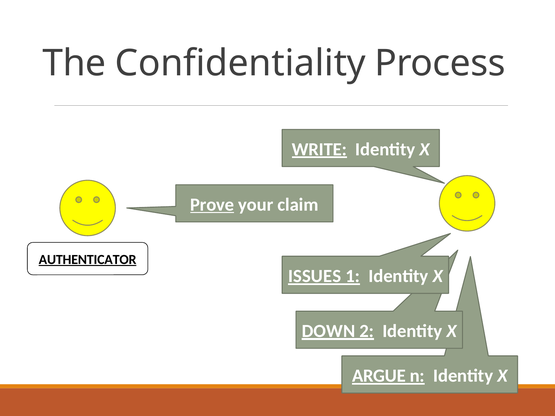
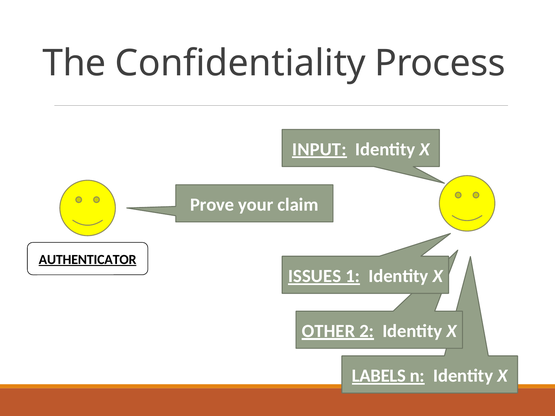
WRITE: WRITE -> INPUT
Prove underline: present -> none
DOWN: DOWN -> OTHER
ARGUE: ARGUE -> LABELS
